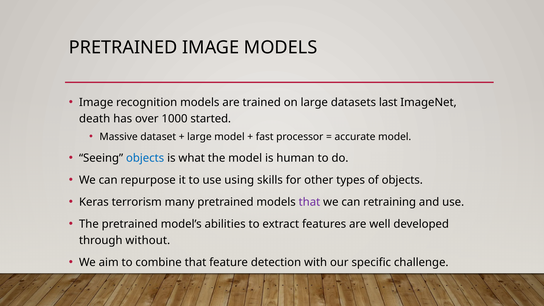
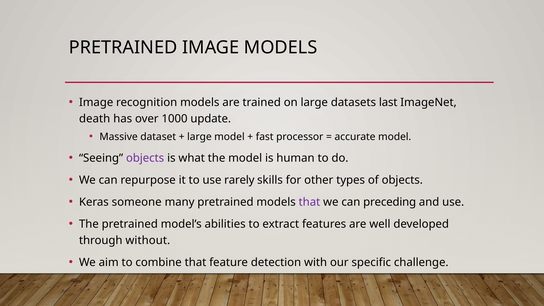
started: started -> update
objects at (145, 158) colour: blue -> purple
using: using -> rarely
terrorism: terrorism -> someone
retraining: retraining -> preceding
